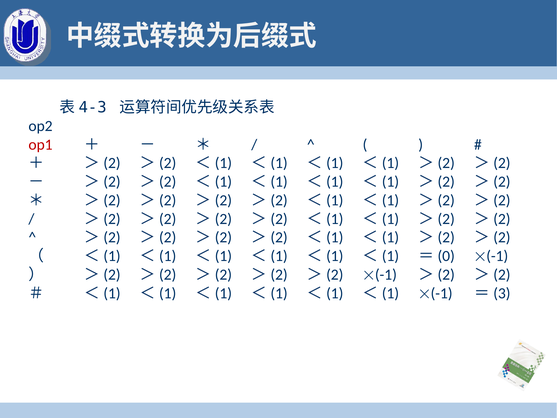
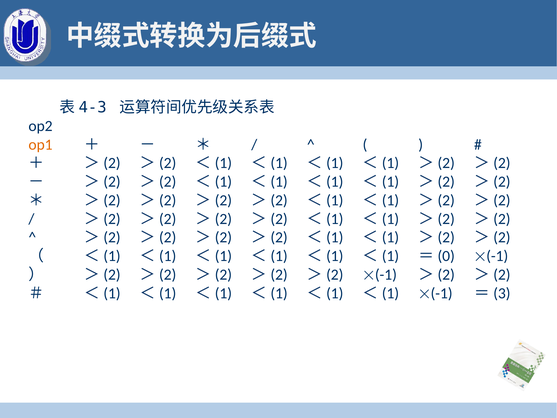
op1 colour: red -> orange
